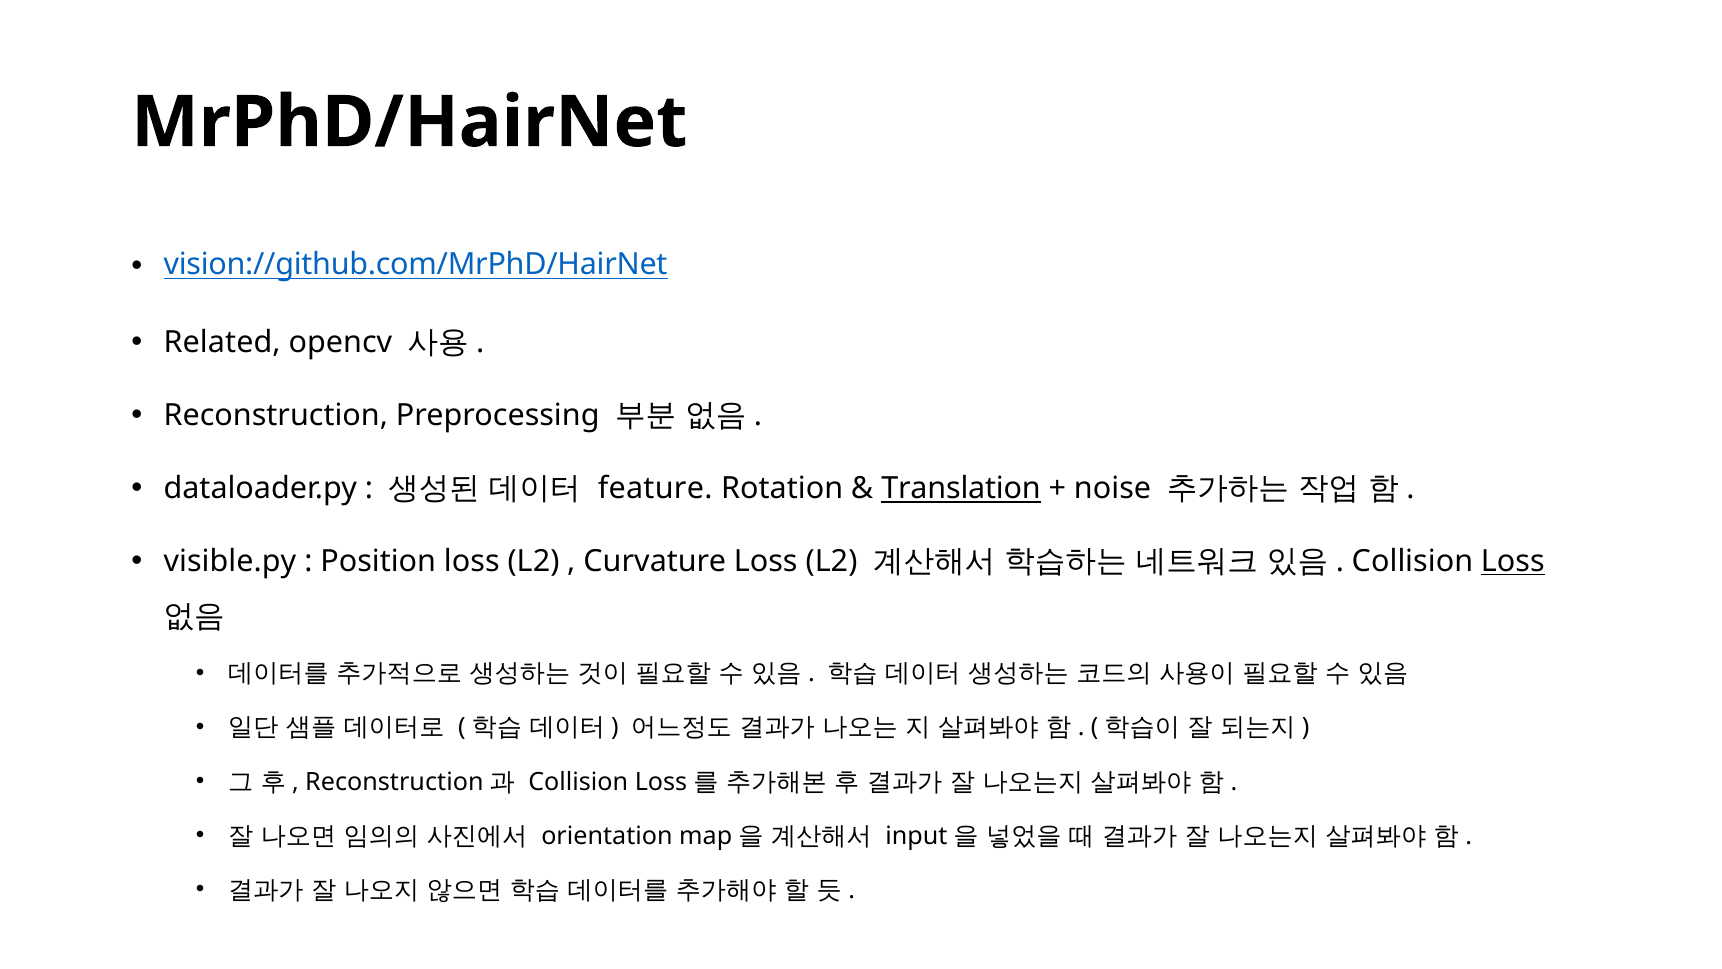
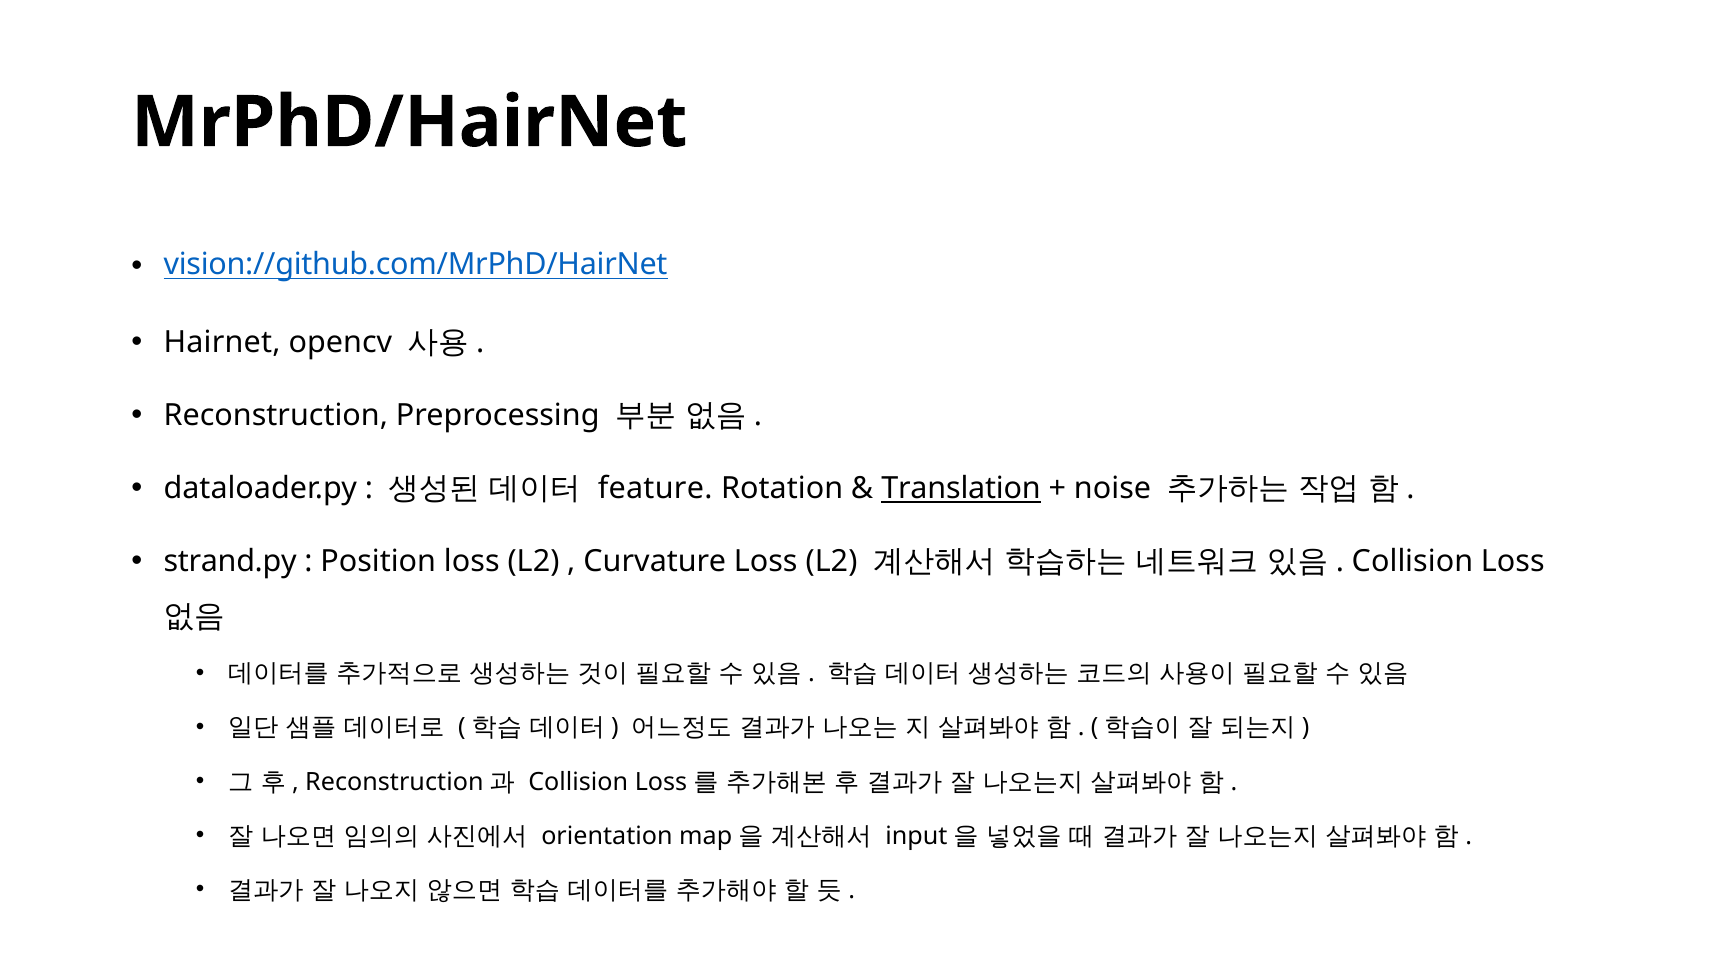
Related: Related -> Hairnet
visible.py: visible.py -> strand.py
Loss at (1513, 561) underline: present -> none
